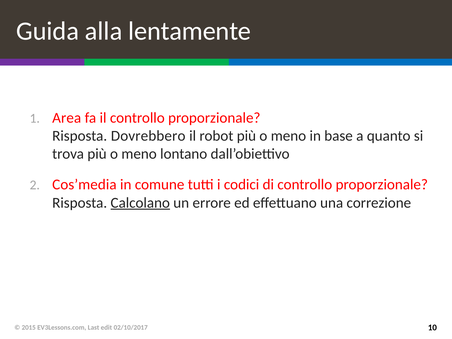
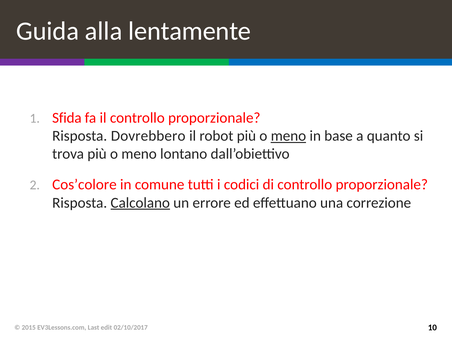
Area: Area -> Sfida
meno at (288, 136) underline: none -> present
Cos’media: Cos’media -> Cos’colore
